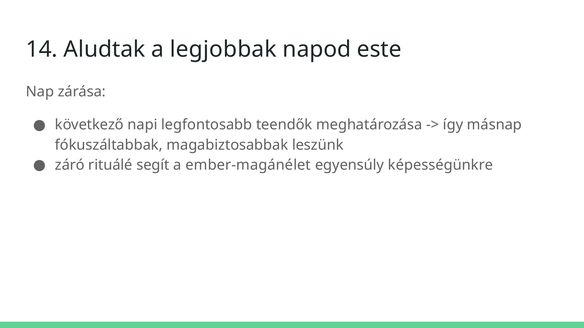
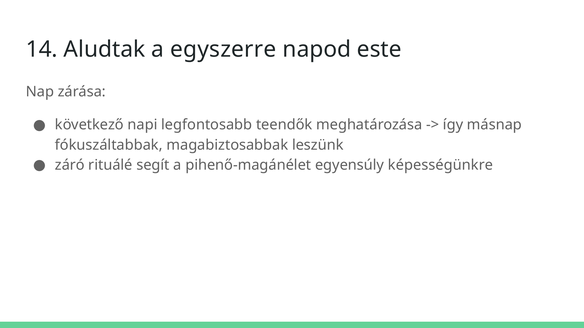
legjobbak: legjobbak -> egyszerre
ember-magánélet: ember-magánélet -> pihenő-magánélet
